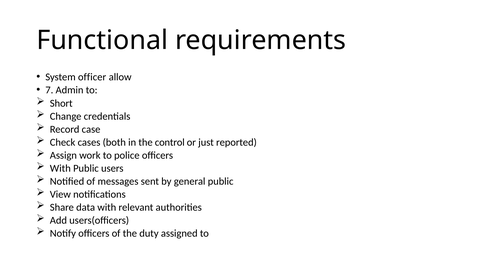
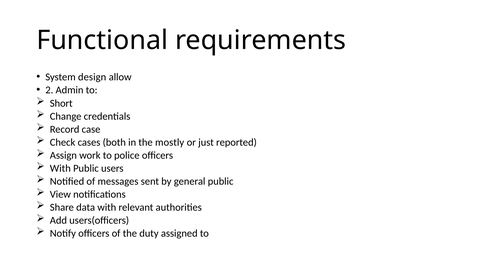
officer: officer -> design
7: 7 -> 2
control: control -> mostly
